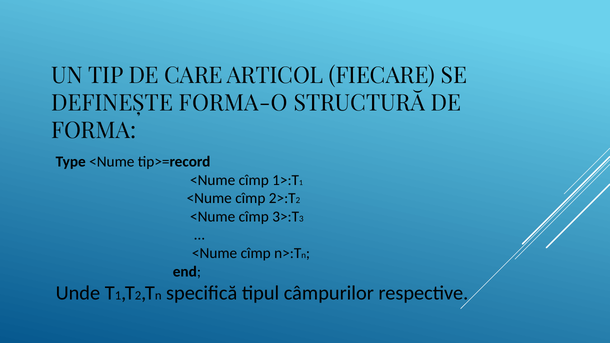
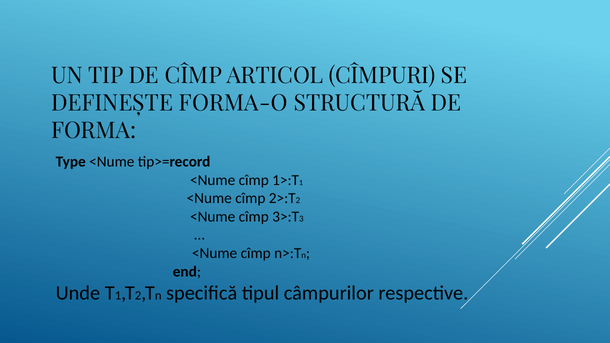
DE CARE: CARE -> CÎMP
FIECARE: FIECARE -> CÎMPURI
